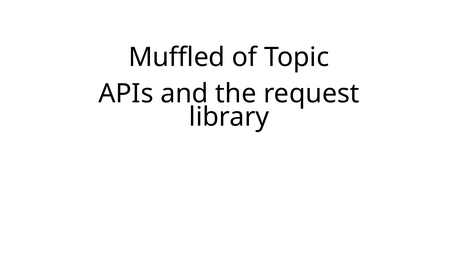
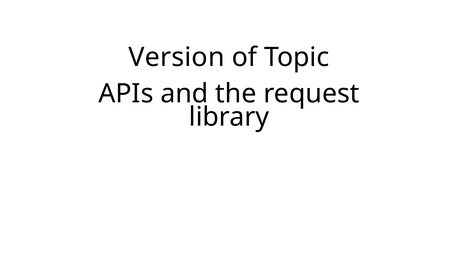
Muffled: Muffled -> Version
